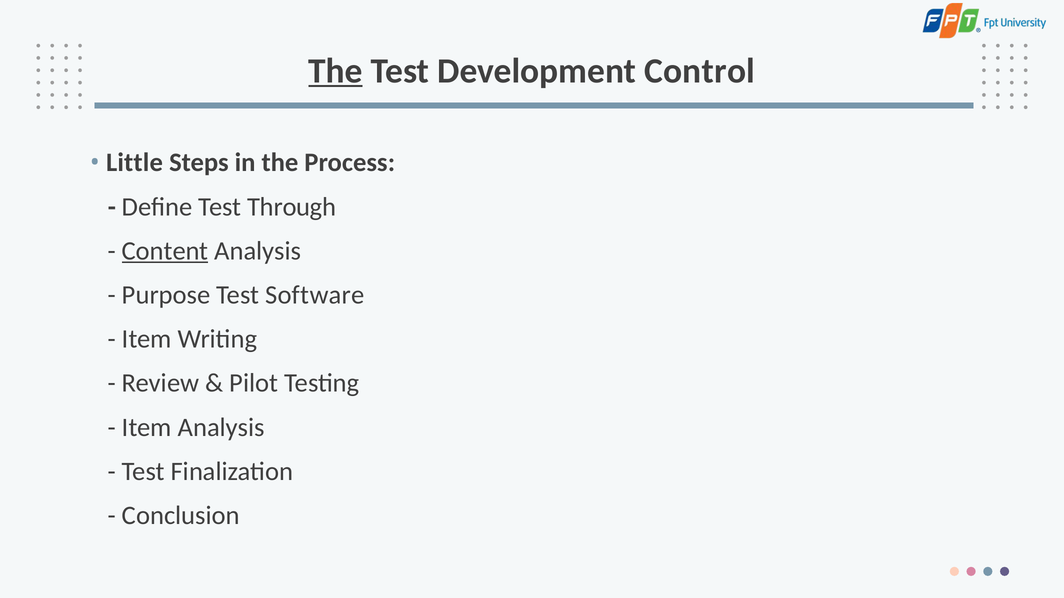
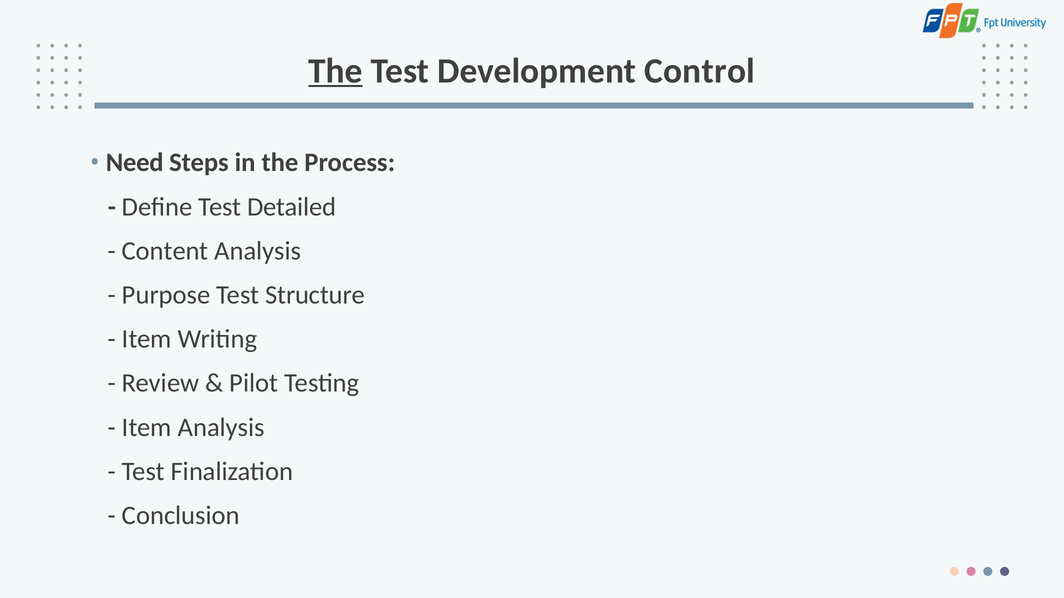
Little: Little -> Need
Through: Through -> Detailed
Content underline: present -> none
Software: Software -> Structure
